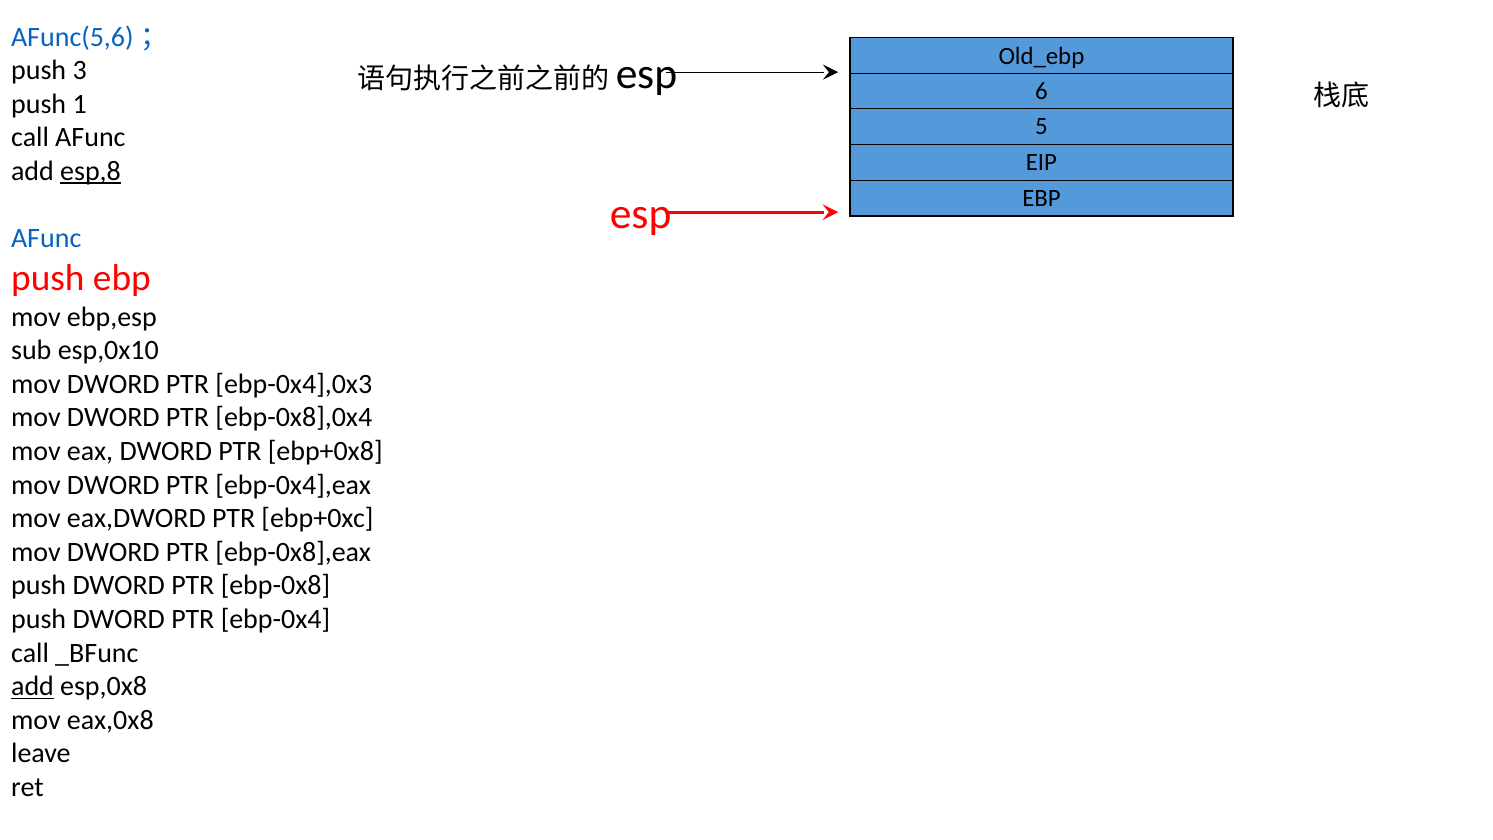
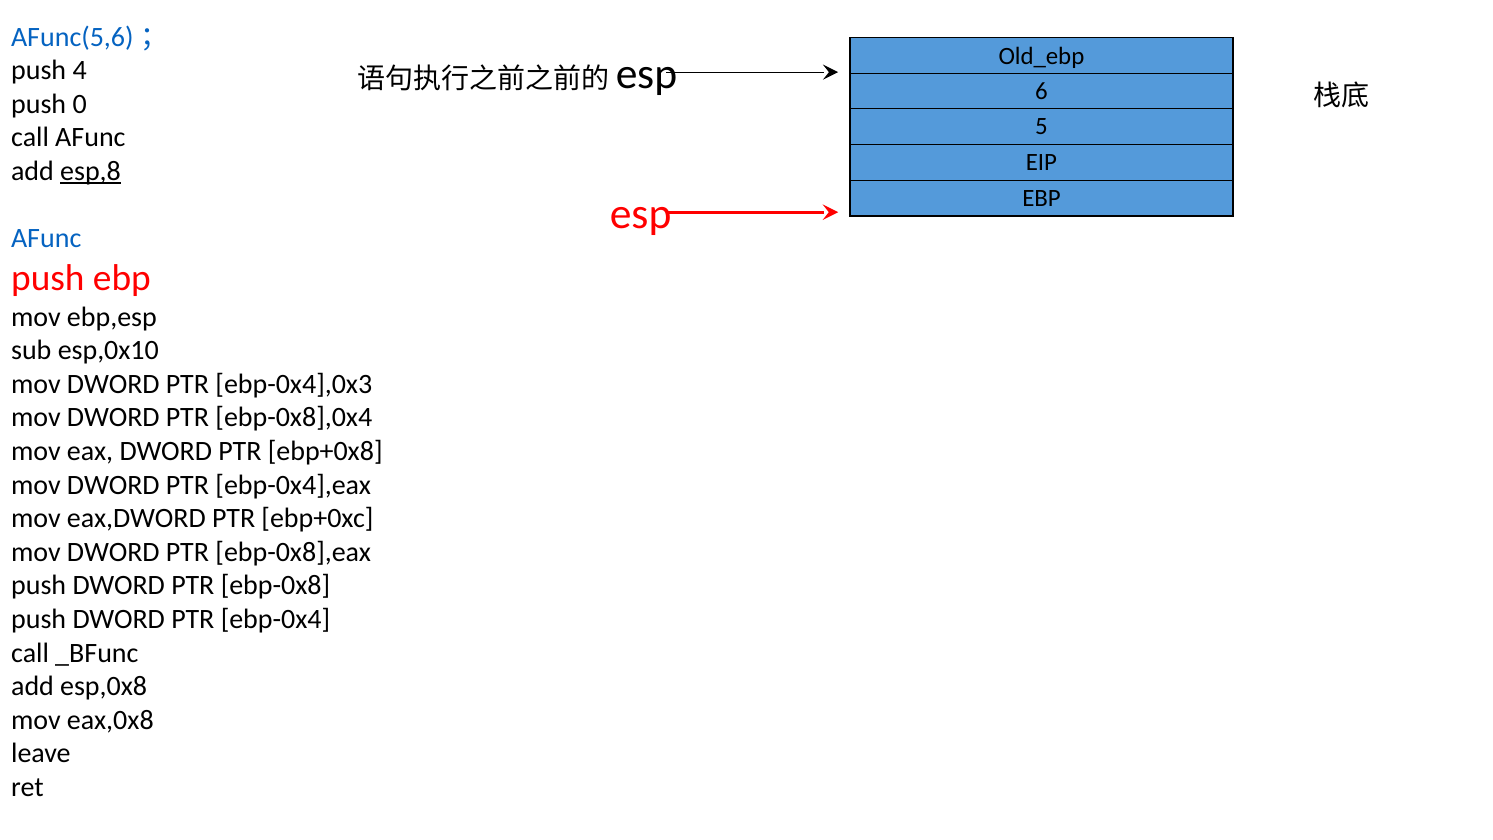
3: 3 -> 4
1: 1 -> 0
add at (33, 686) underline: present -> none
